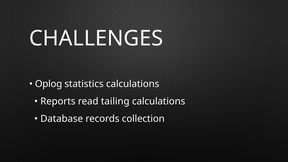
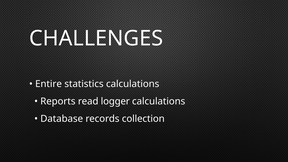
Oplog: Oplog -> Entire
tailing: tailing -> logger
